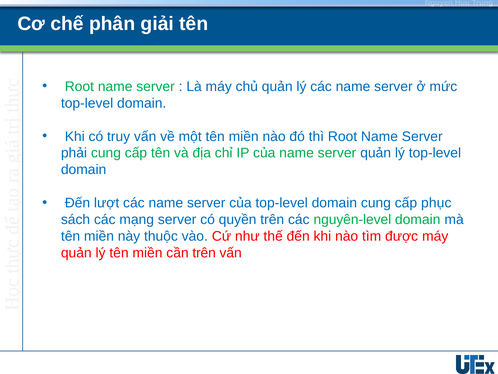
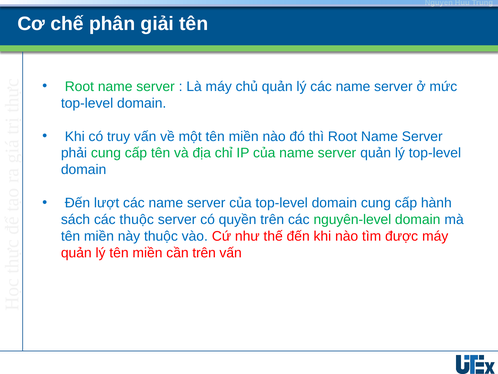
phục: phục -> hành
các mạng: mạng -> thuộc
